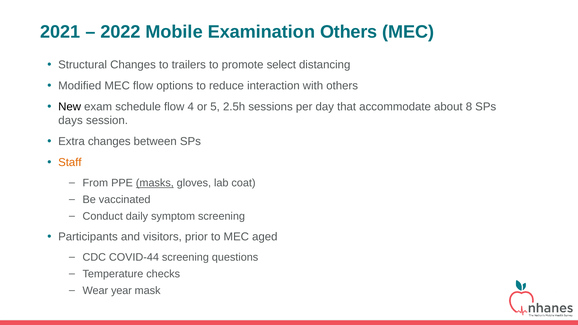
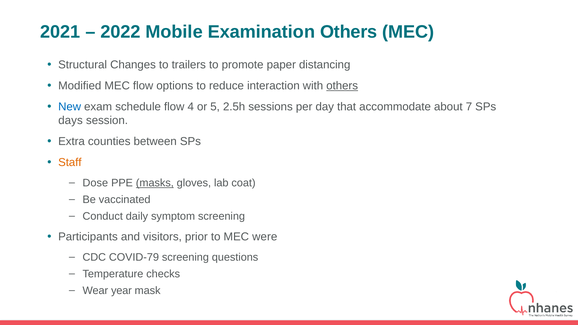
select: select -> paper
others at (342, 86) underline: none -> present
New colour: black -> blue
8: 8 -> 7
Extra changes: changes -> counties
From: From -> Dose
aged: aged -> were
COVID-44: COVID-44 -> COVID-79
